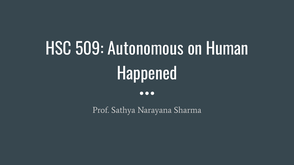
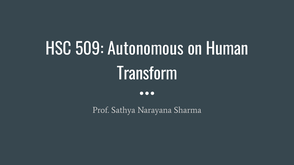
Happened: Happened -> Transform
